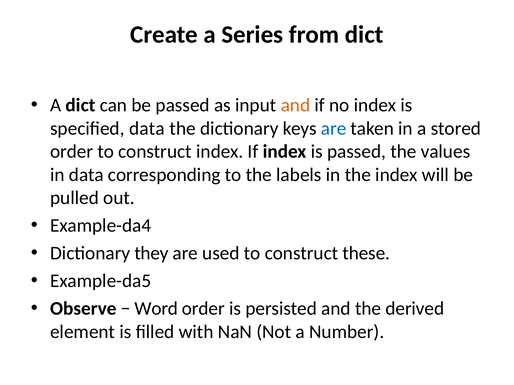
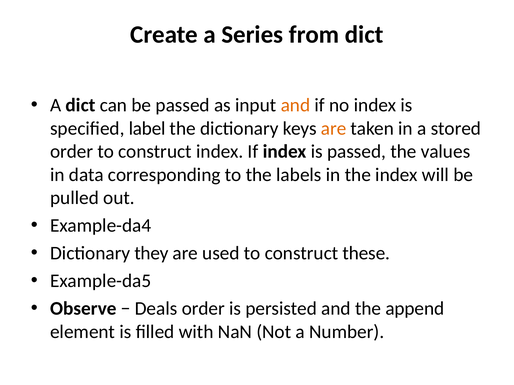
specified data: data -> label
are at (334, 129) colour: blue -> orange
Word: Word -> Deals
derived: derived -> append
